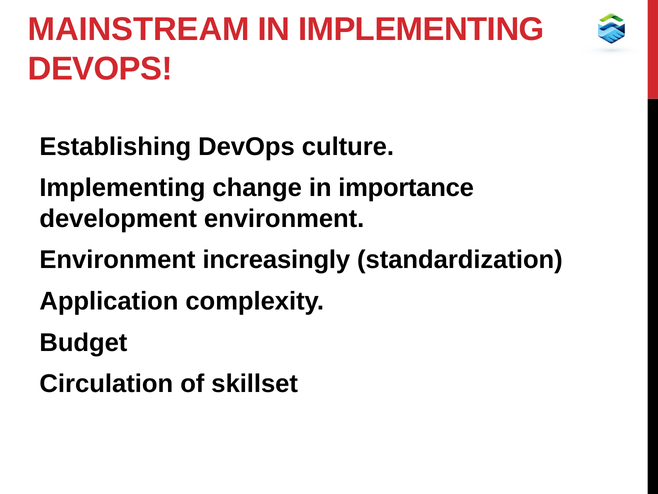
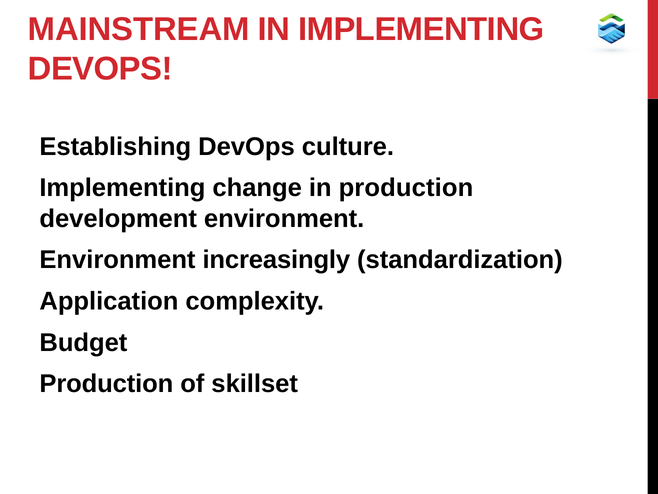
in importance: importance -> production
Circulation at (106, 383): Circulation -> Production
